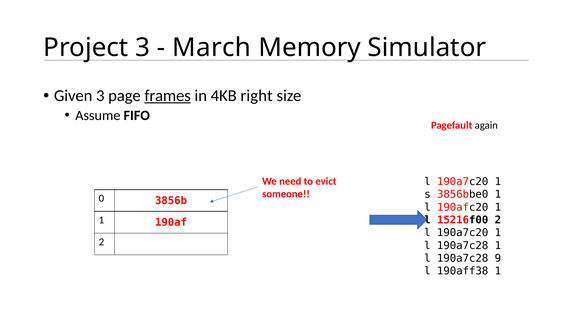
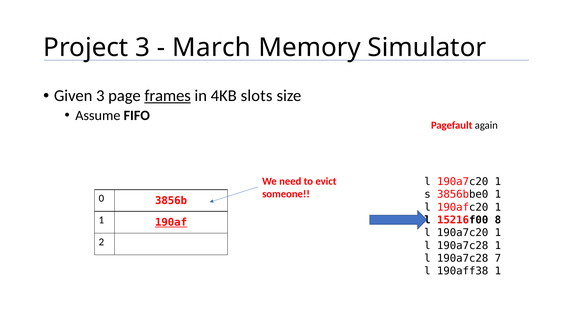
right: right -> slots
15216f00 2: 2 -> 8
190af underline: none -> present
9: 9 -> 7
